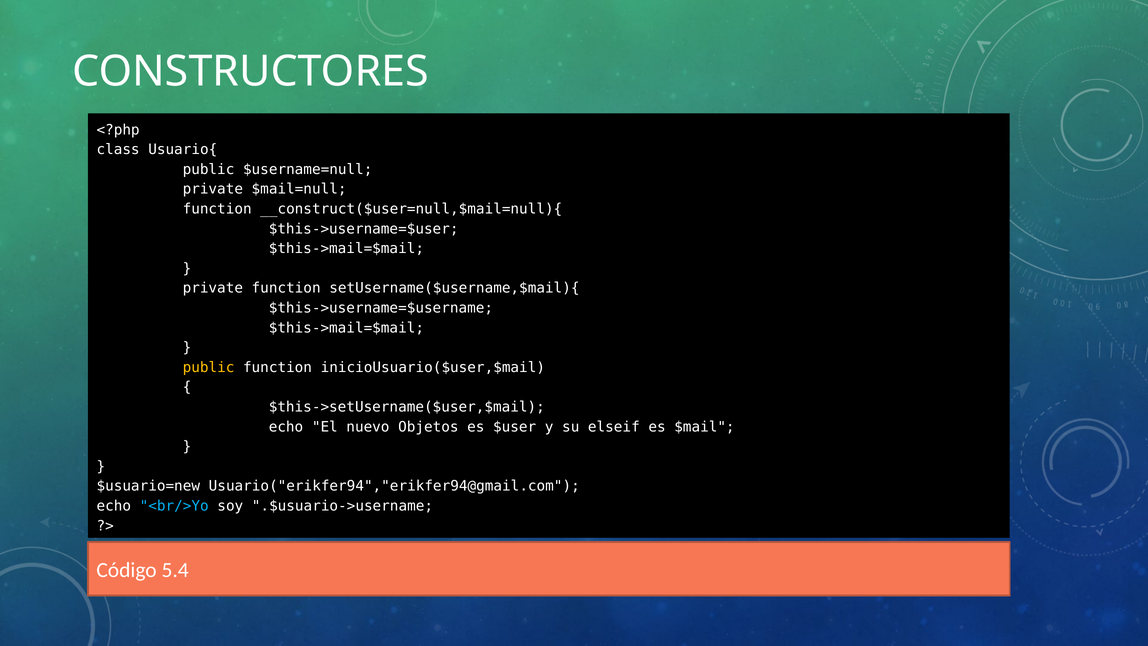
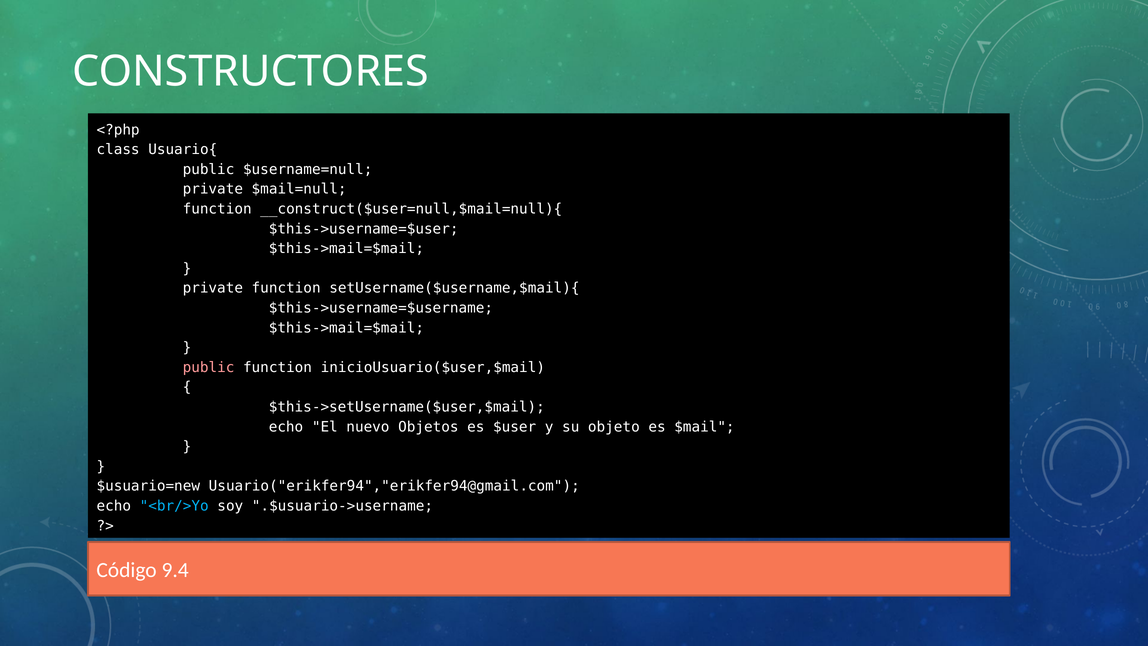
public at (209, 367) colour: yellow -> pink
elseif: elseif -> objeto
5.4: 5.4 -> 9.4
